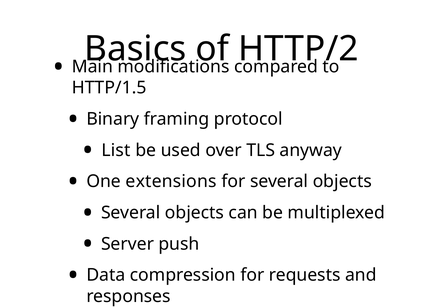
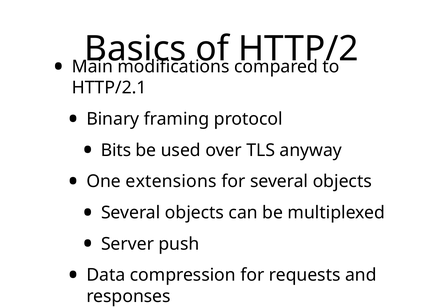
HTTP/1.5: HTTP/1.5 -> HTTP/2.1
List: List -> Bits
